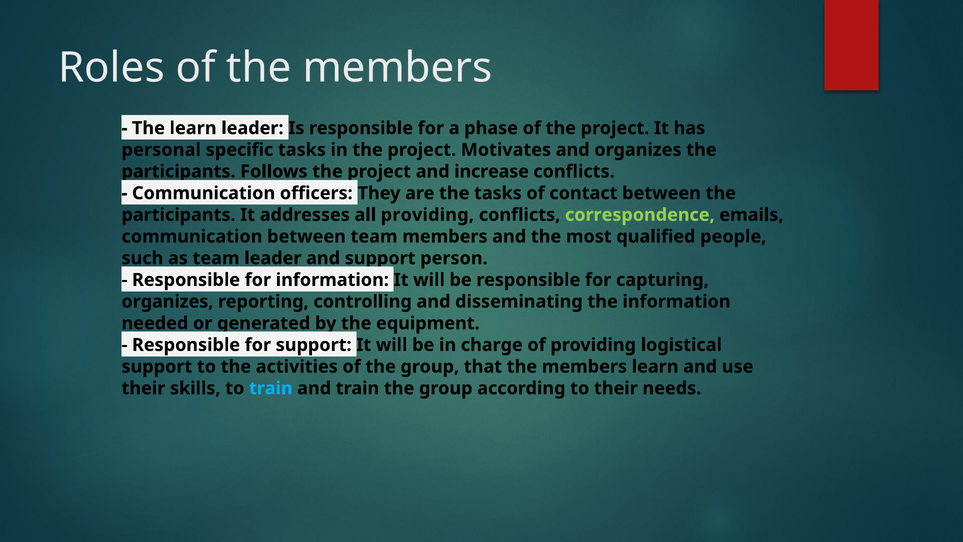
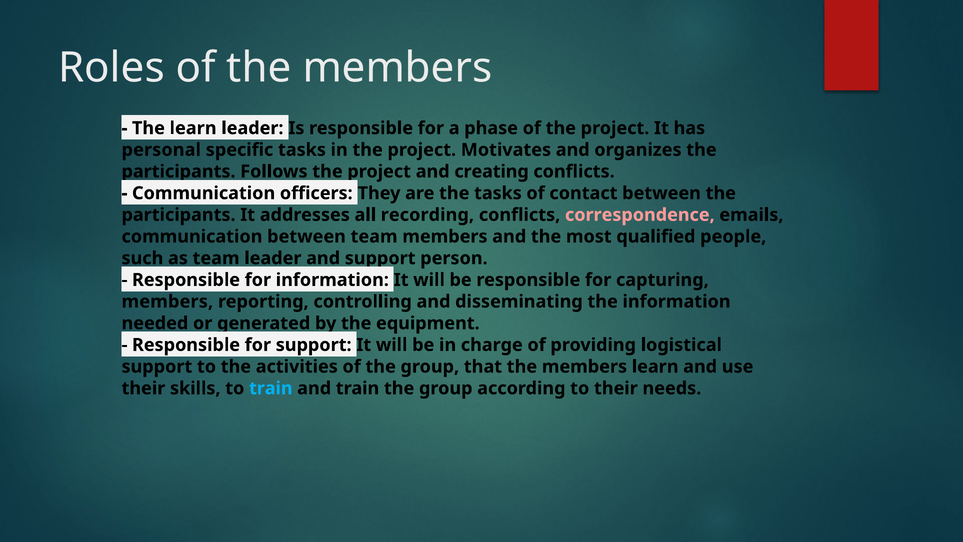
increase: increase -> creating
all providing: providing -> recording
correspondence colour: light green -> pink
organizes at (167, 301): organizes -> members
